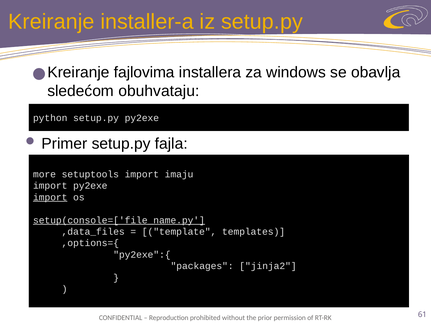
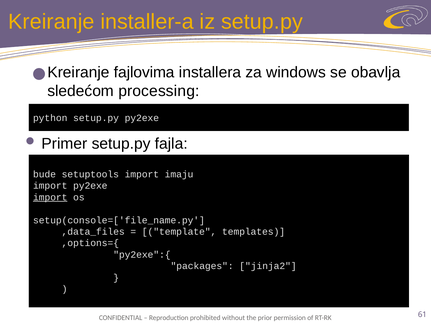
obuhvataju: obuhvataju -> processing
more: more -> bude
setup(console=['file_name.py underline: present -> none
